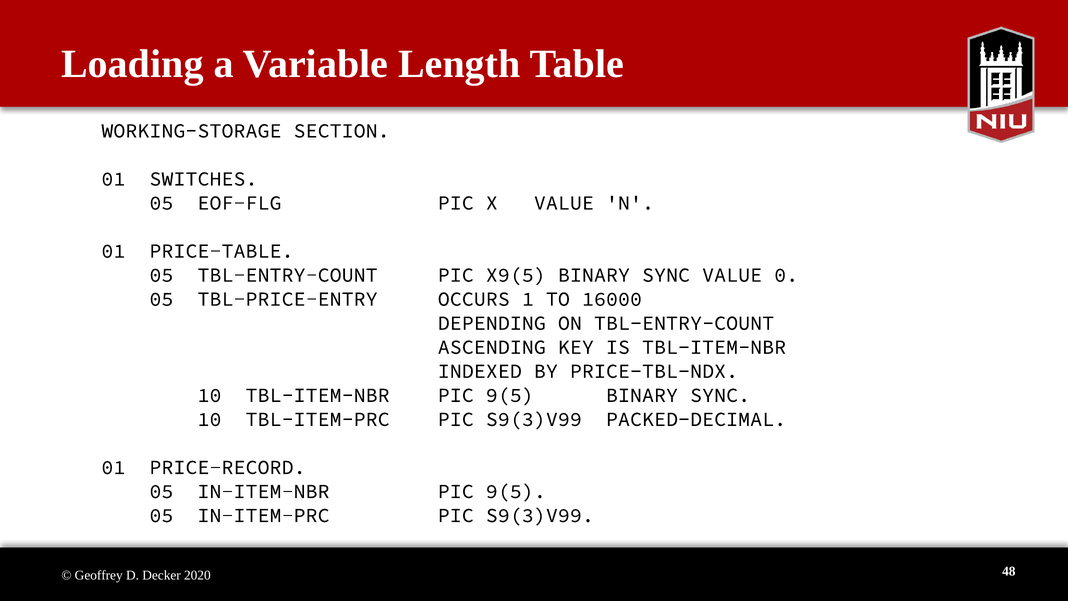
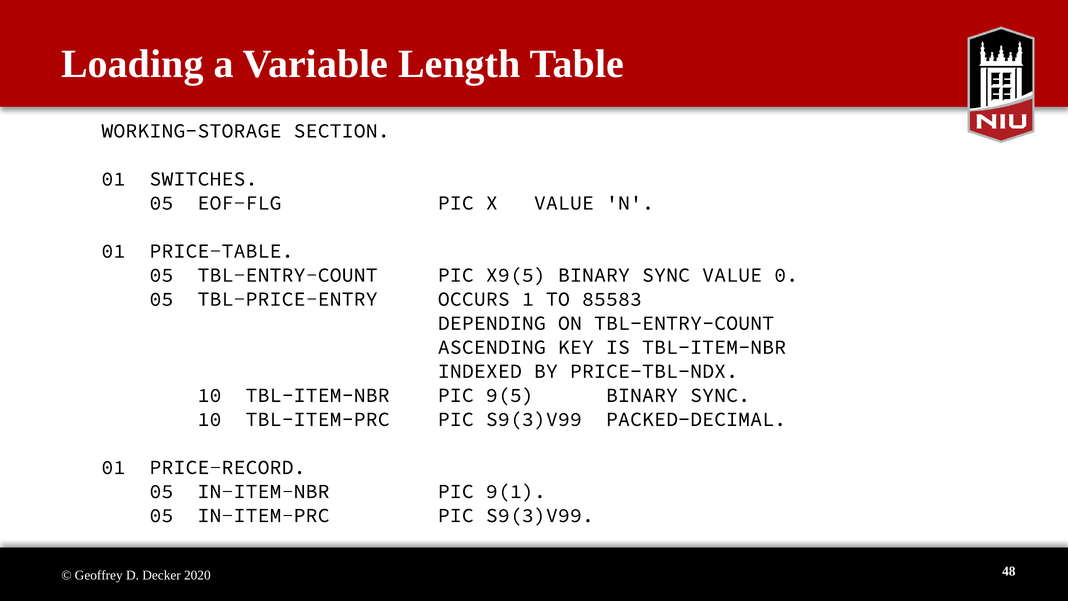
16000: 16000 -> 85583
IN-ITEM-NBR PIC 9(5: 9(5 -> 9(1
